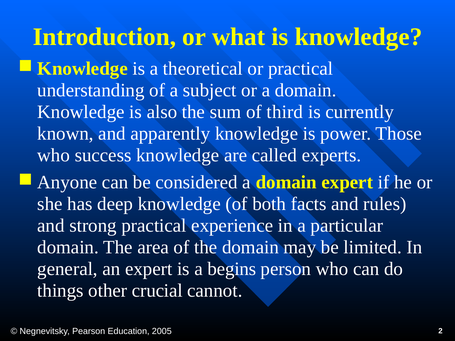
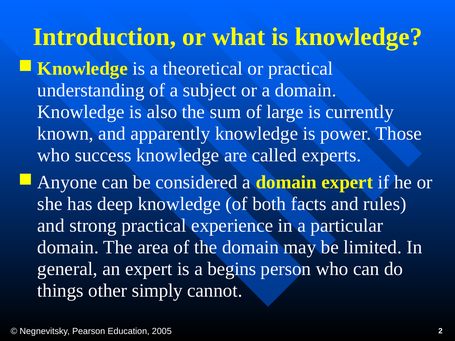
third: third -> large
crucial: crucial -> simply
